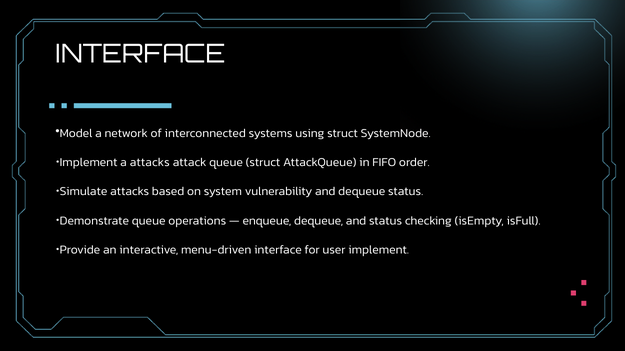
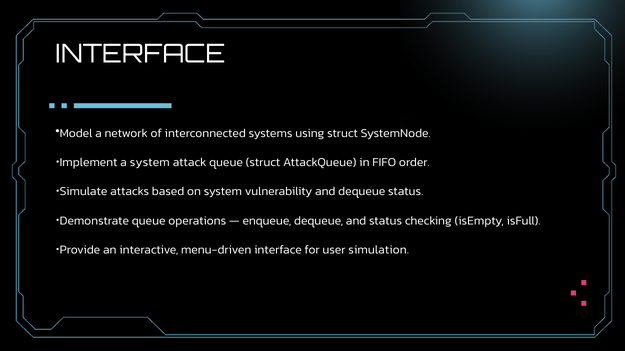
a attacks: attacks -> system
user implement: implement -> simulation
